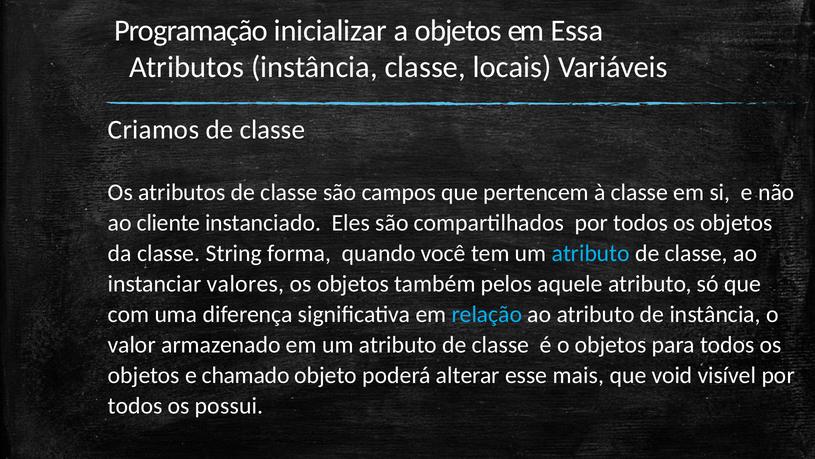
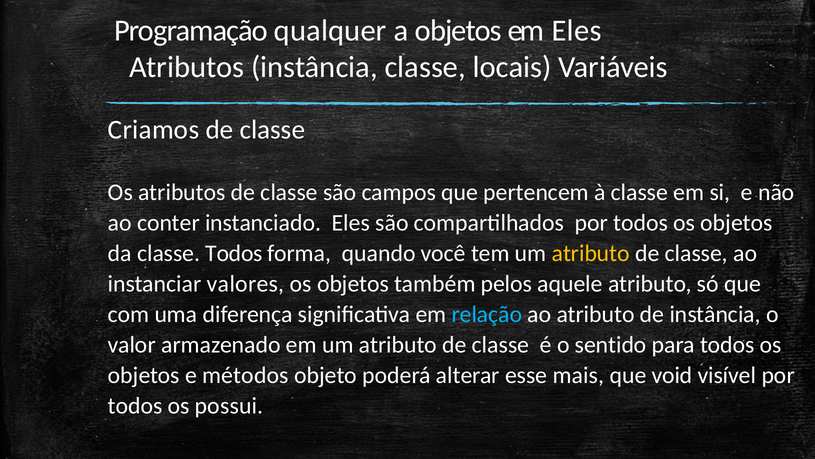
inicializar: inicializar -> qualquer
em Essa: Essa -> Eles
cliente: cliente -> conter
classe String: String -> Todos
atributo at (591, 253) colour: light blue -> yellow
o objetos: objetos -> sentido
chamado: chamado -> métodos
